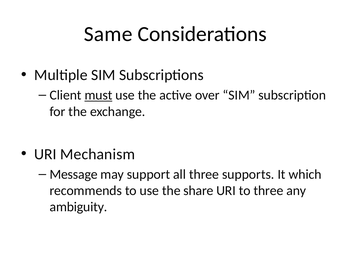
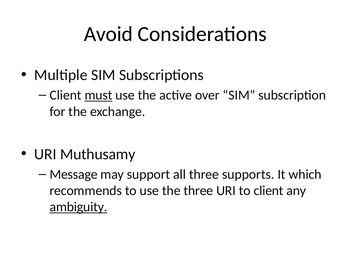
Same: Same -> Avoid
Mechanism: Mechanism -> Muthusamy
the share: share -> three
to three: three -> client
ambiguity underline: none -> present
